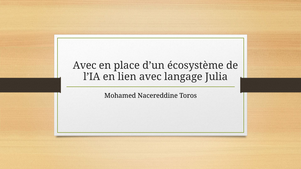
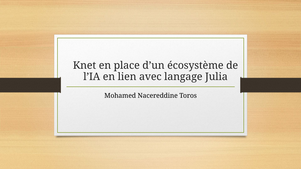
Avec at (85, 66): Avec -> Knet
